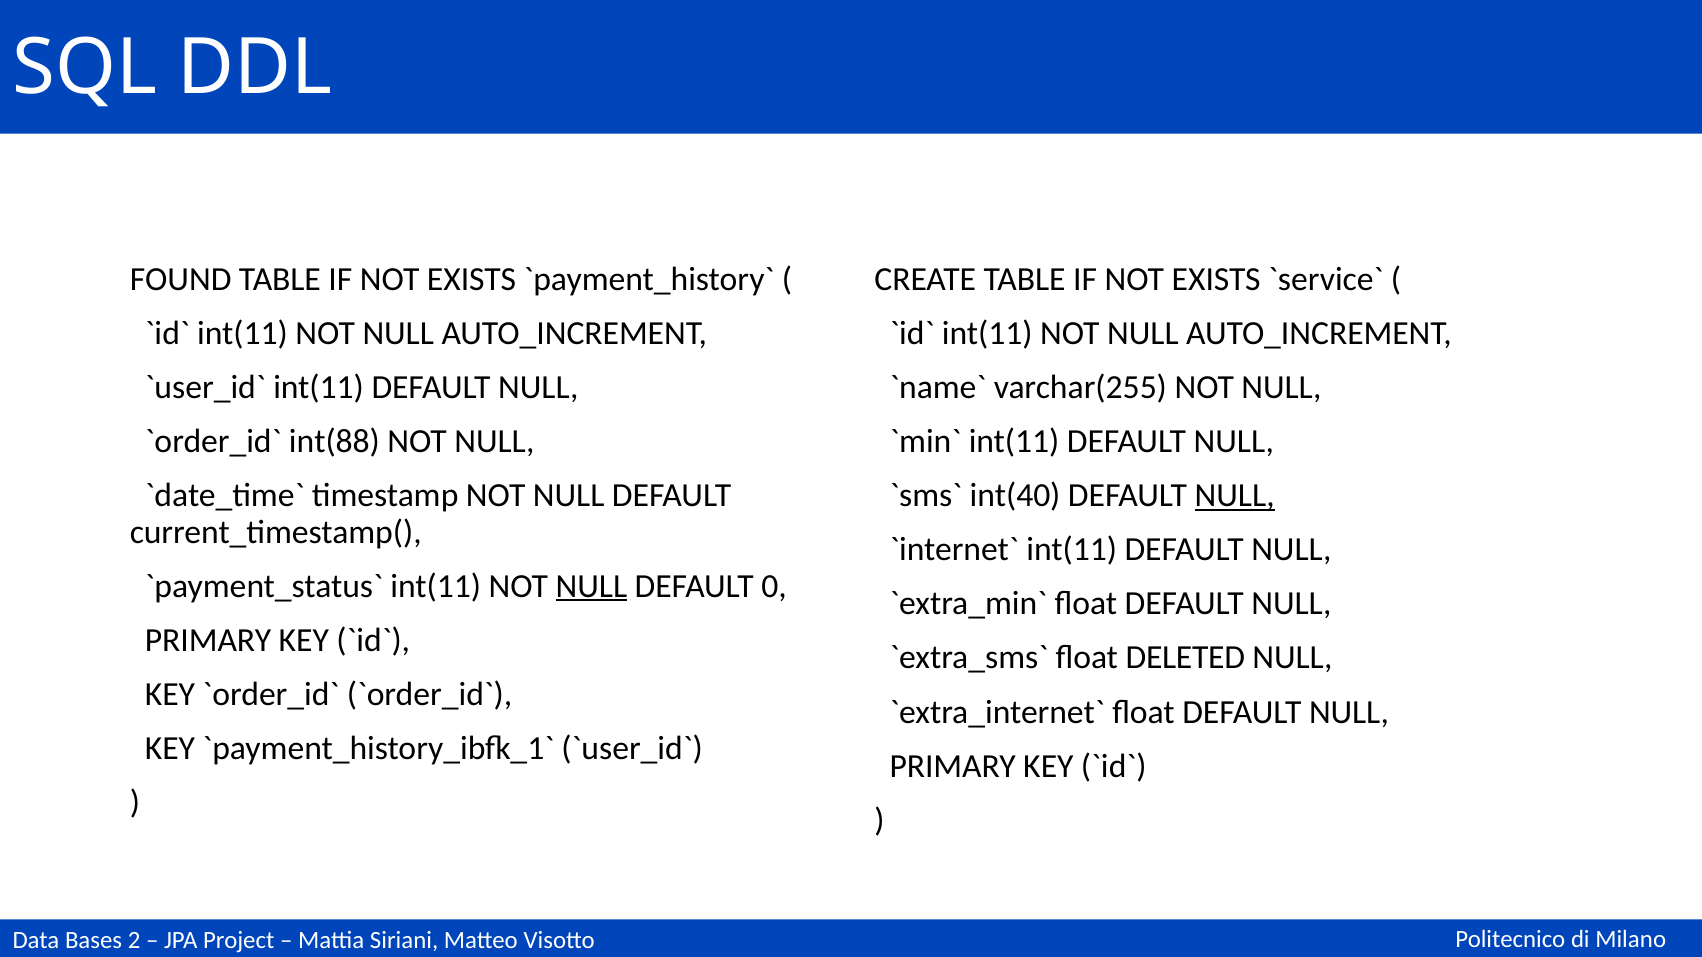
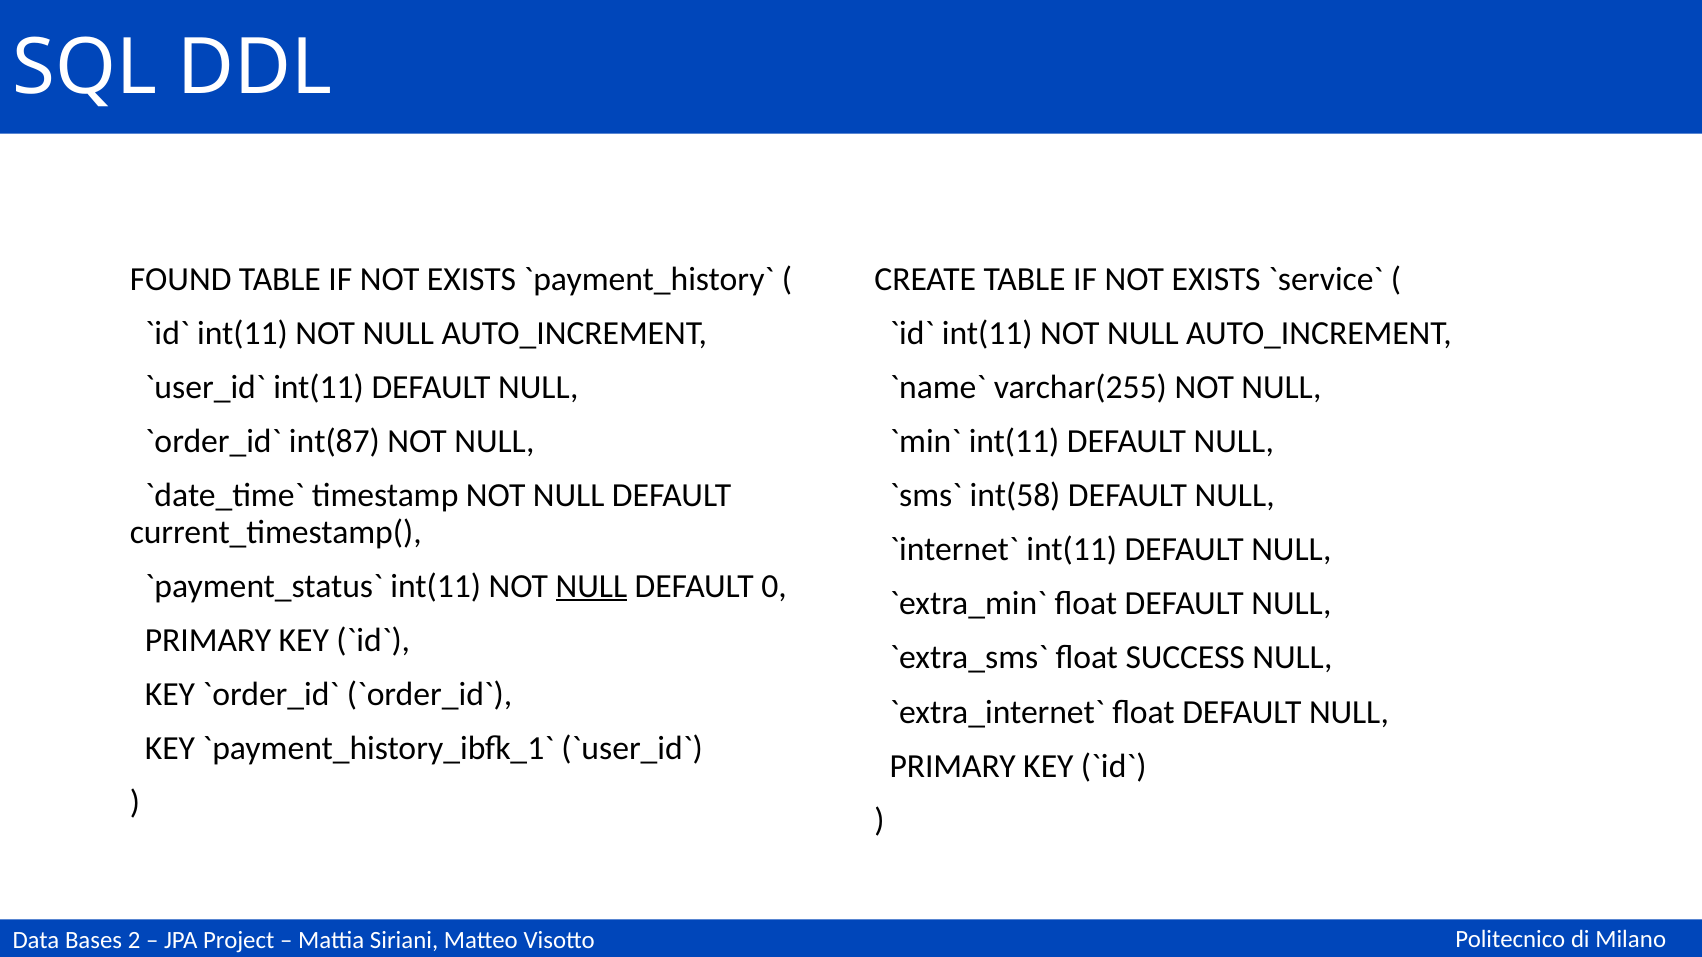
int(88: int(88 -> int(87
int(40: int(40 -> int(58
NULL at (1235, 496) underline: present -> none
DELETED: DELETED -> SUCCESS
